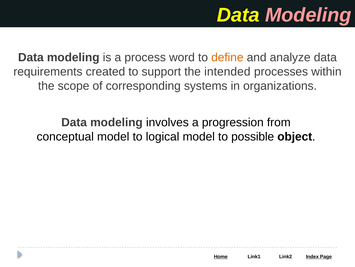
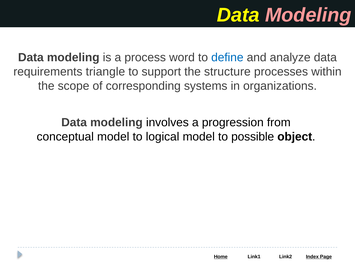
define colour: orange -> blue
created: created -> triangle
intended: intended -> structure
